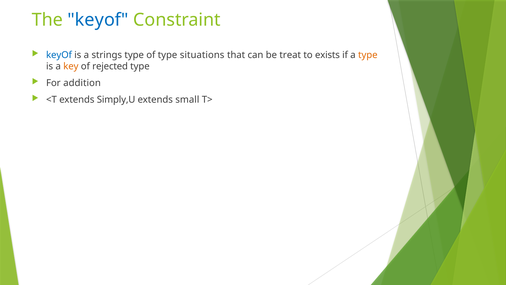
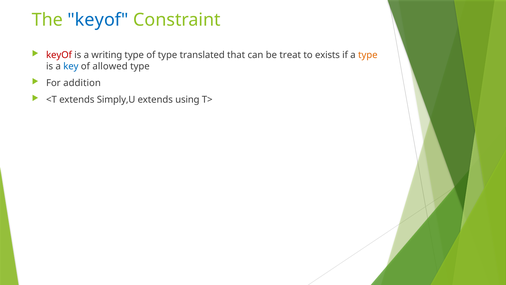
keyOf at (59, 55) colour: blue -> red
strings: strings -> writing
situations: situations -> translated
key colour: orange -> blue
rejected: rejected -> allowed
small: small -> using
